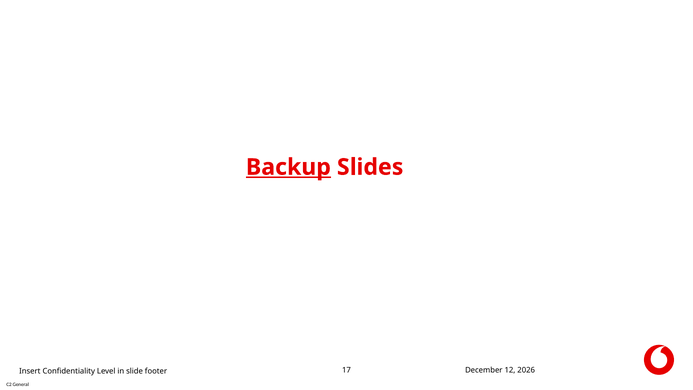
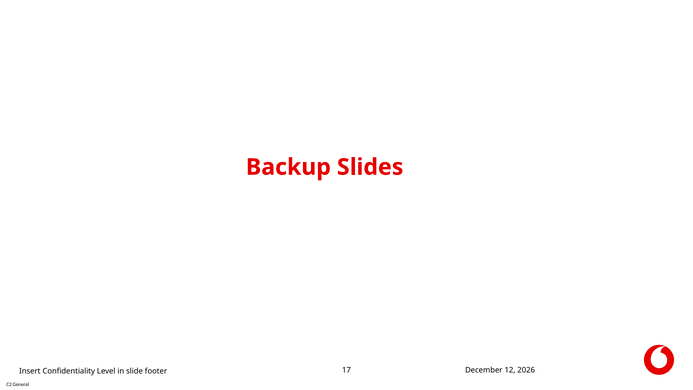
Backup underline: present -> none
